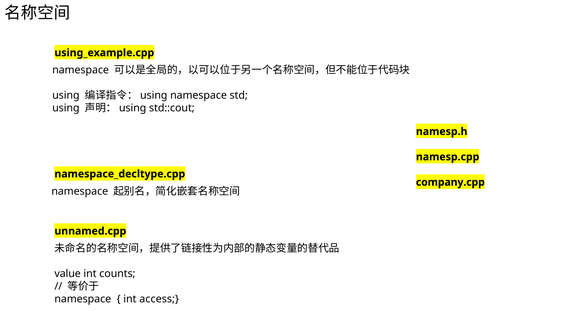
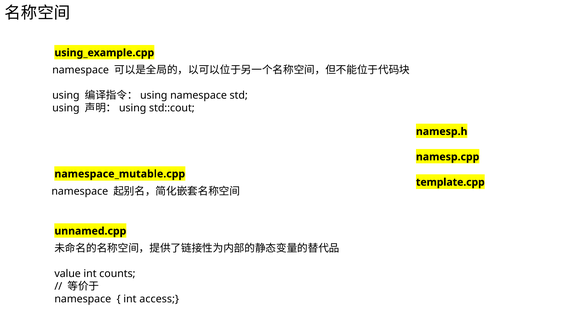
namespace_decltype.cpp: namespace_decltype.cpp -> namespace_mutable.cpp
company.cpp: company.cpp -> template.cpp
